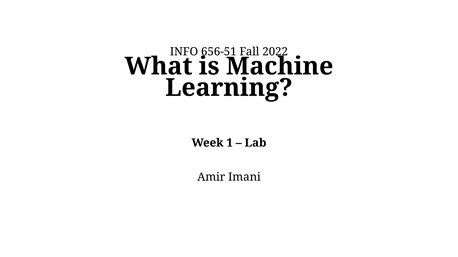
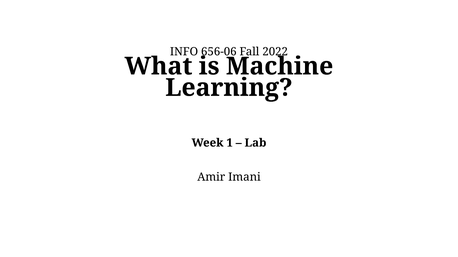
656-51: 656-51 -> 656-06
